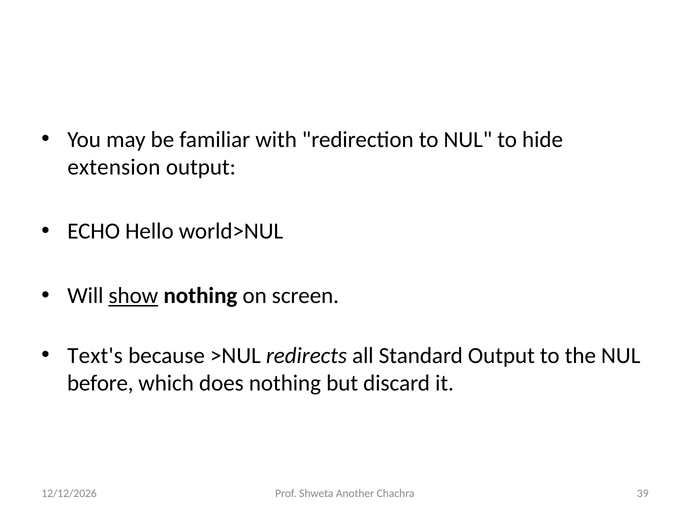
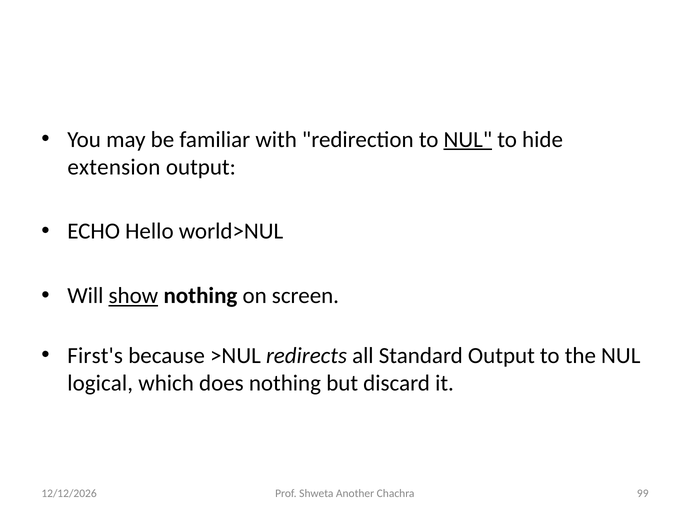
NUL at (468, 140) underline: none -> present
Text's: Text's -> First's
before: before -> logical
39: 39 -> 99
